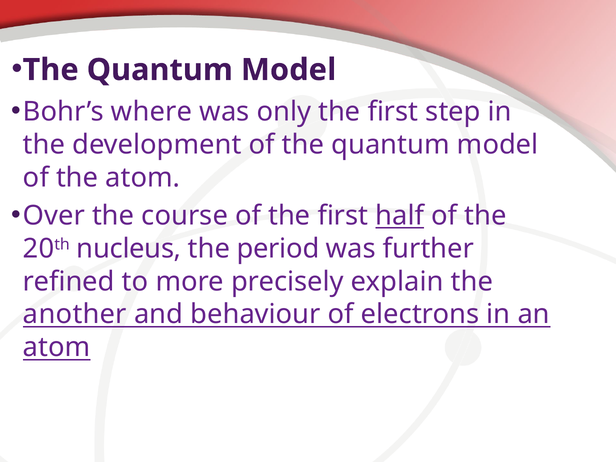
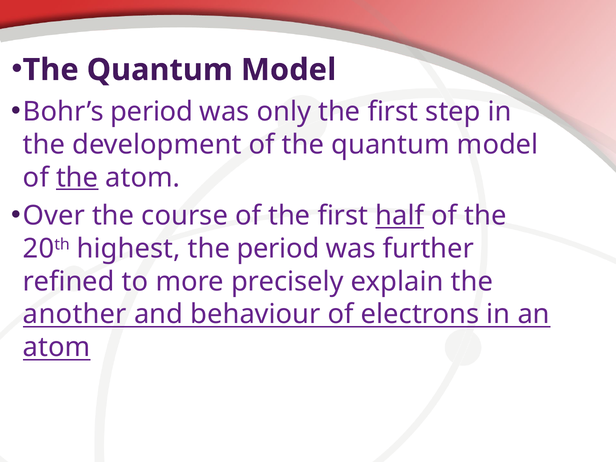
Bohr’s where: where -> period
the at (77, 178) underline: none -> present
nucleus: nucleus -> highest
